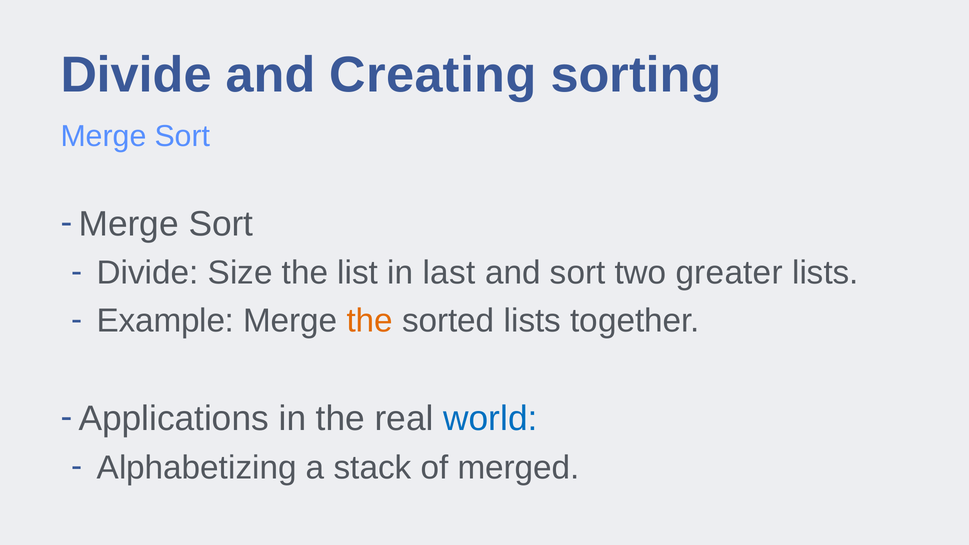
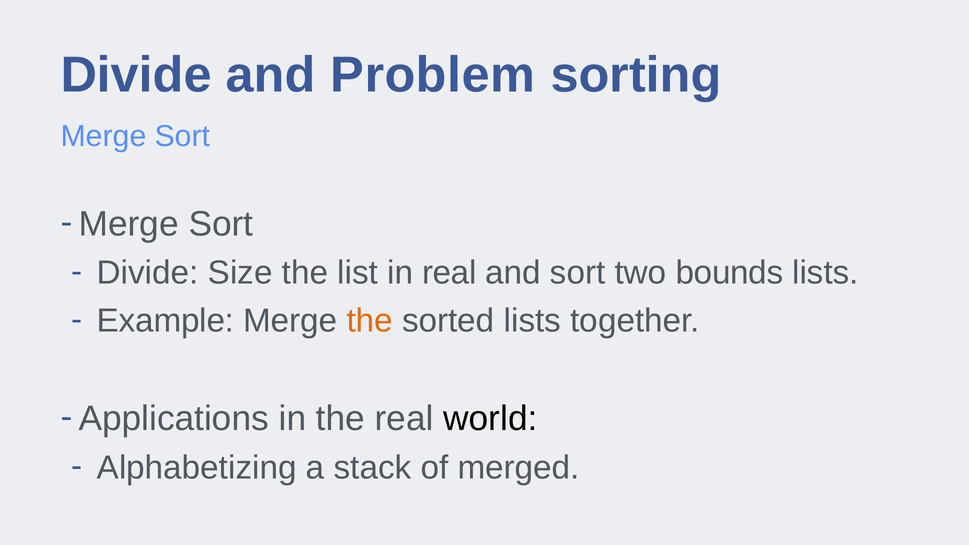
Creating: Creating -> Problem
in last: last -> real
greater: greater -> bounds
world colour: blue -> black
